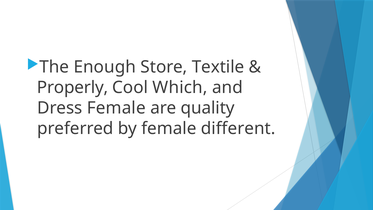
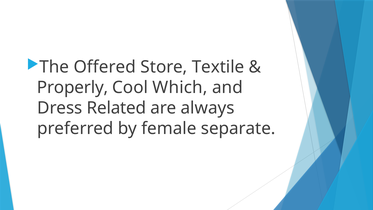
Enough: Enough -> Offered
Dress Female: Female -> Related
quality: quality -> always
different: different -> separate
